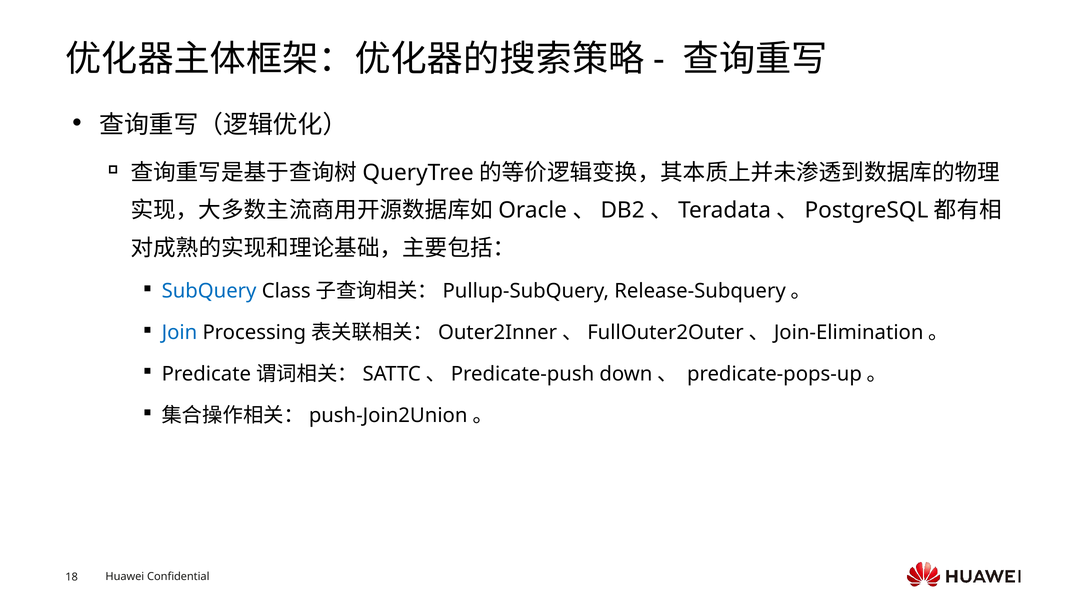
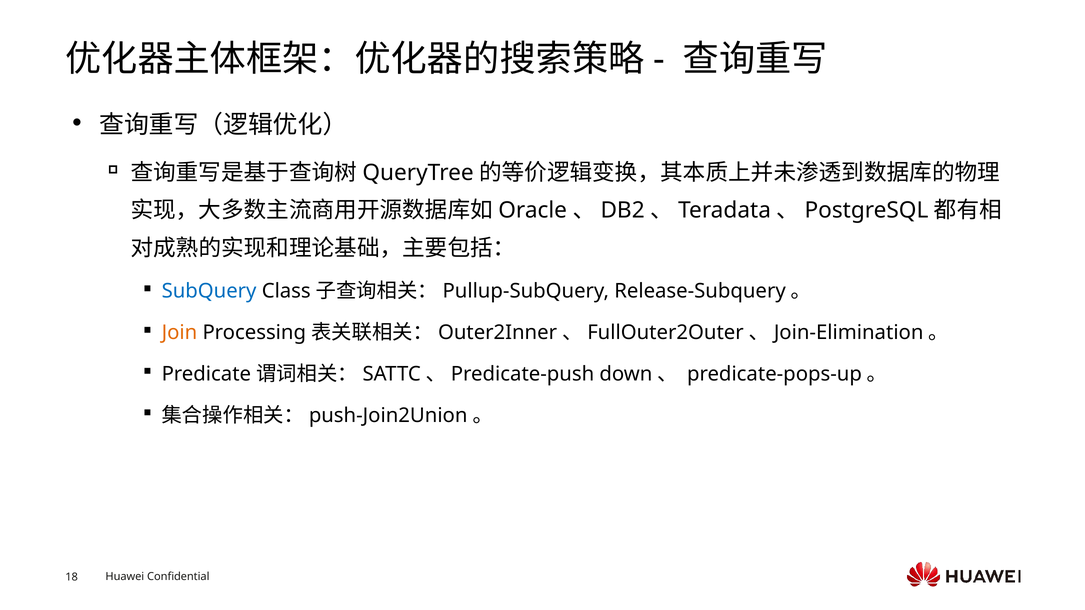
Join colour: blue -> orange
